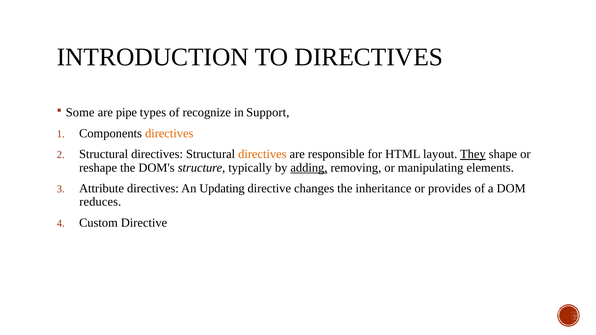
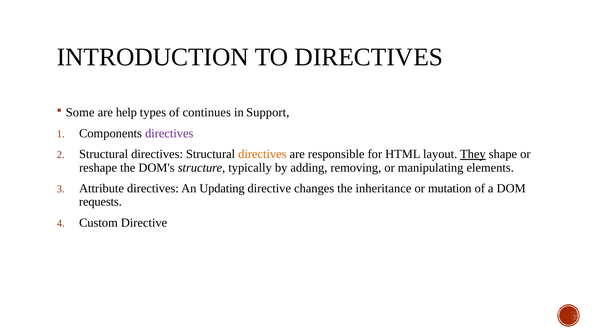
pipe: pipe -> help
recognize: recognize -> continues
directives at (169, 133) colour: orange -> purple
adding underline: present -> none
provides: provides -> mutation
reduces: reduces -> requests
